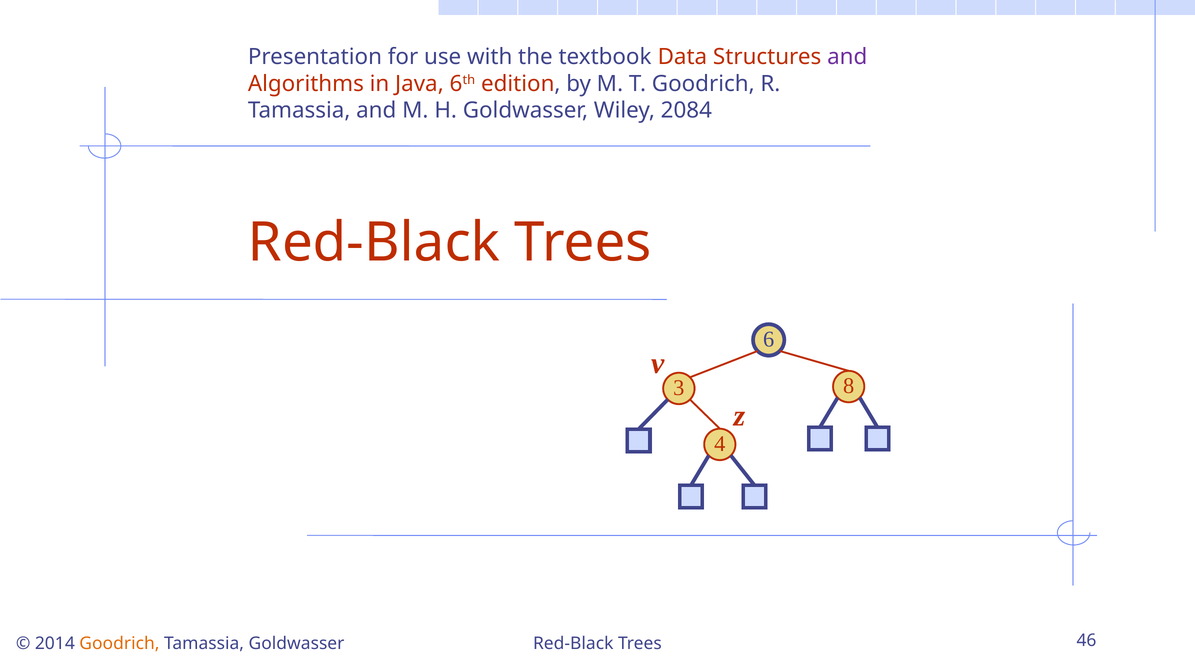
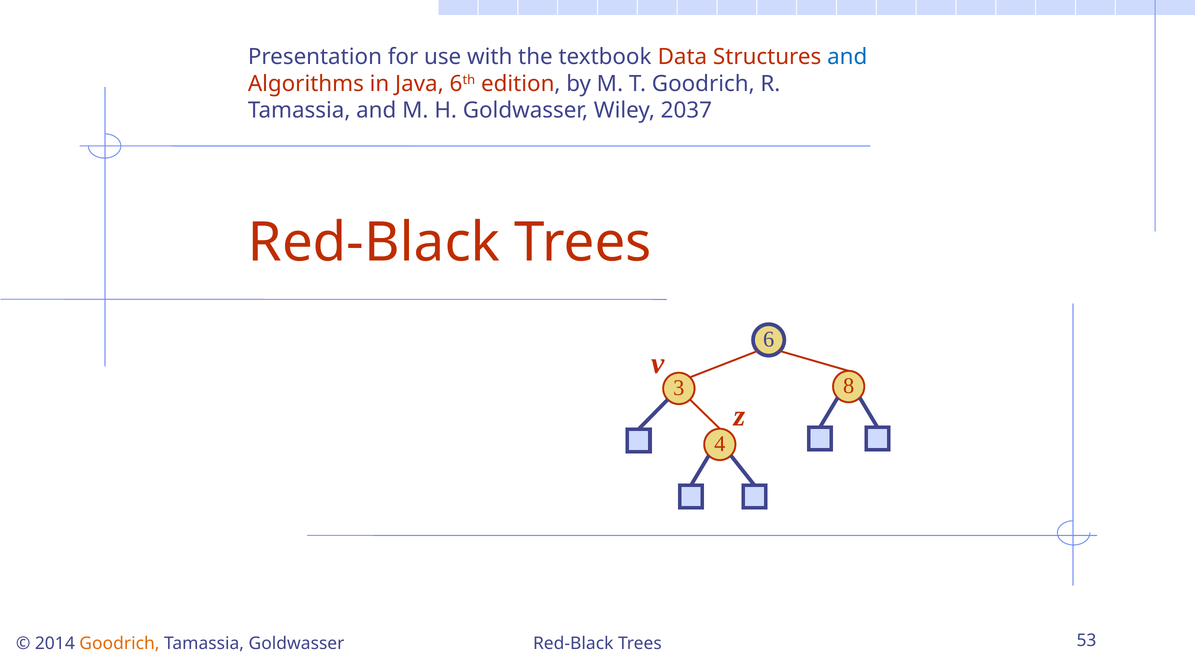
and at (847, 57) colour: purple -> blue
2084: 2084 -> 2037
46: 46 -> 53
